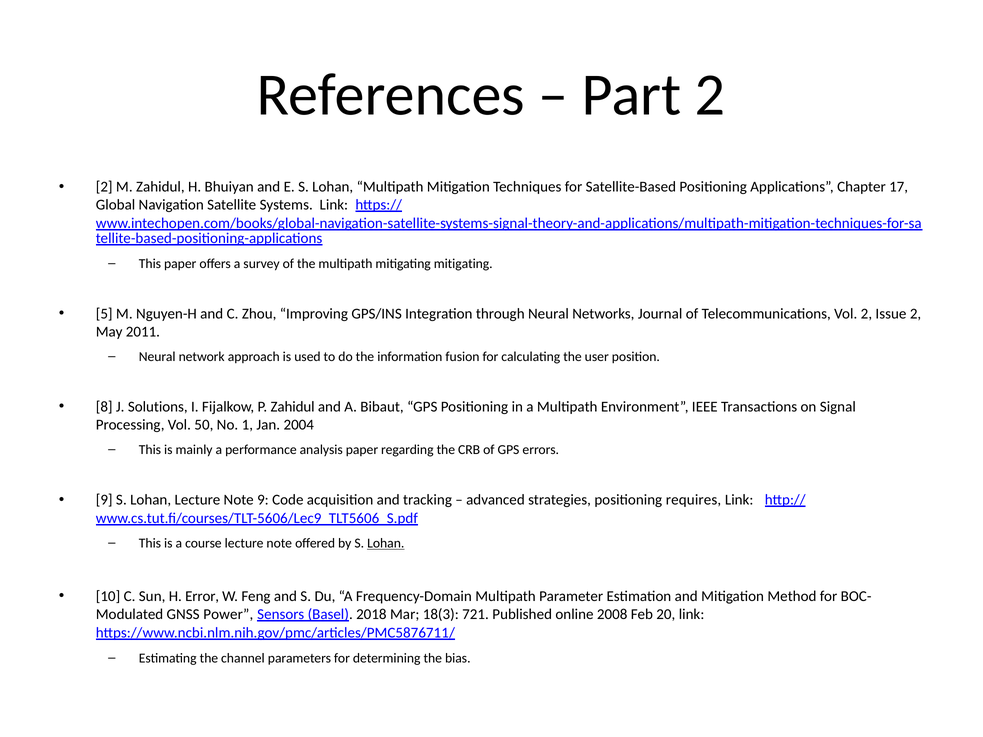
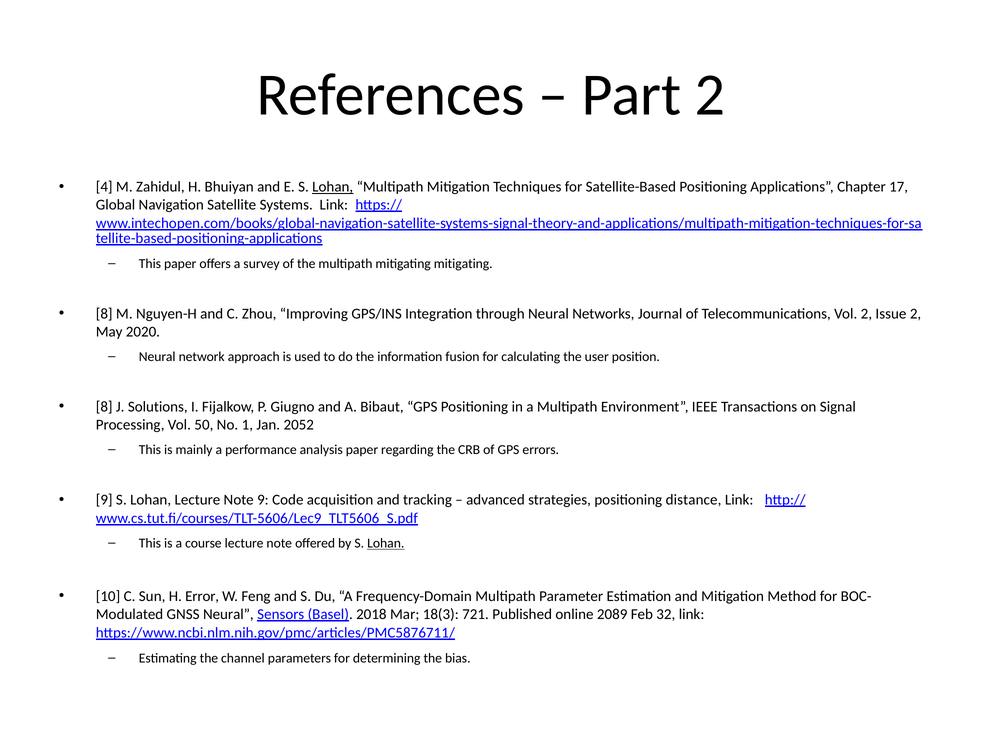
2 at (104, 187): 2 -> 4
Lohan at (333, 187) underline: none -> present
5 at (104, 314): 5 -> 8
2011: 2011 -> 2020
P Zahidul: Zahidul -> Giugno
2004: 2004 -> 2052
requires: requires -> distance
GNSS Power: Power -> Neural
2008: 2008 -> 2089
20: 20 -> 32
